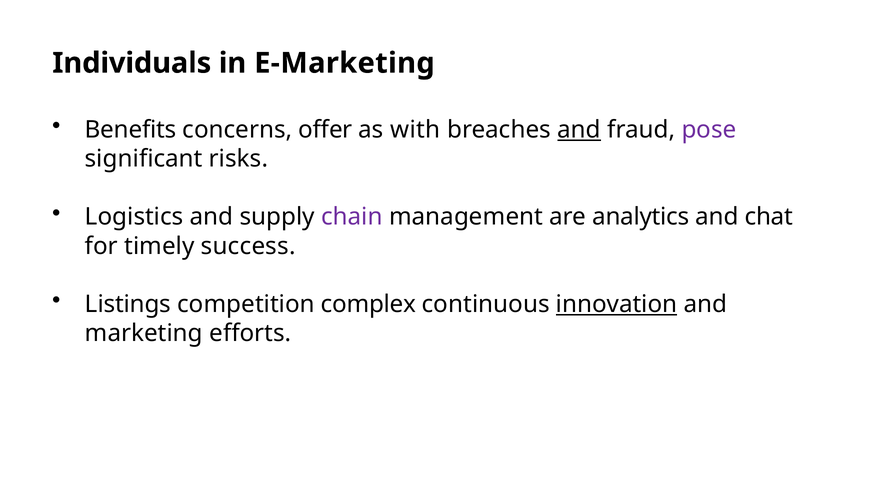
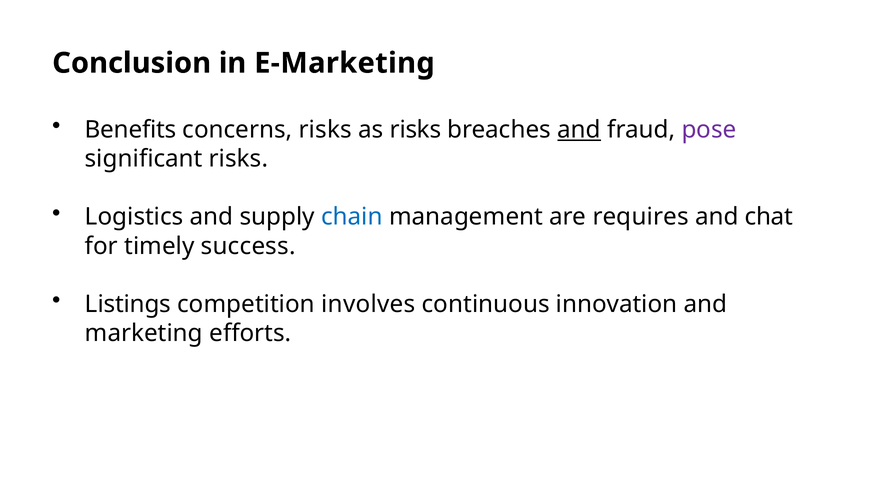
Individuals: Individuals -> Conclusion
concerns offer: offer -> risks
as with: with -> risks
chain colour: purple -> blue
analytics: analytics -> requires
complex: complex -> involves
innovation underline: present -> none
